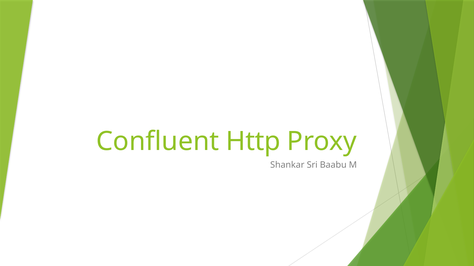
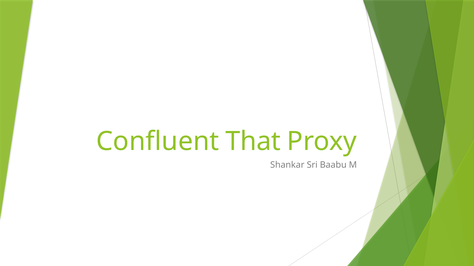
Http: Http -> That
